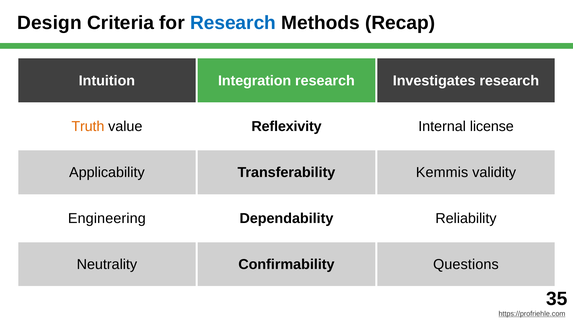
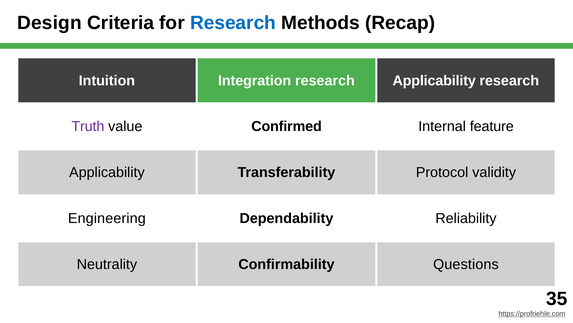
research Investigates: Investigates -> Applicability
Truth colour: orange -> purple
Reflexivity: Reflexivity -> Confirmed
license: license -> feature
Kemmis: Kemmis -> Protocol
